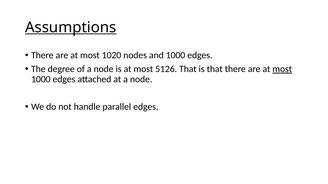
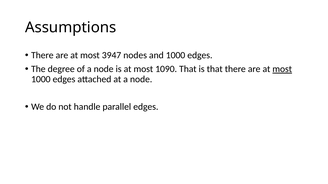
Assumptions underline: present -> none
1020: 1020 -> 3947
5126: 5126 -> 1090
